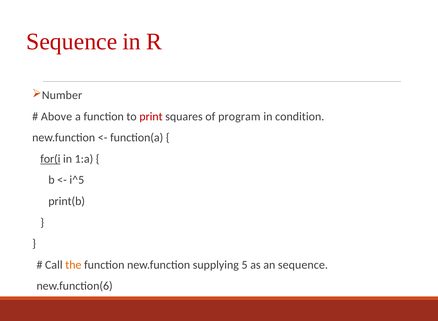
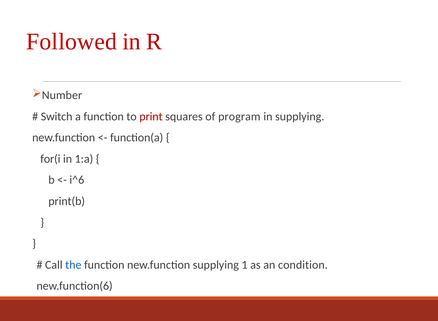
Sequence at (72, 42): Sequence -> Followed
Above: Above -> Switch
in condition: condition -> supplying
for(i underline: present -> none
i^5: i^5 -> i^6
the colour: orange -> blue
5: 5 -> 1
an sequence: sequence -> condition
